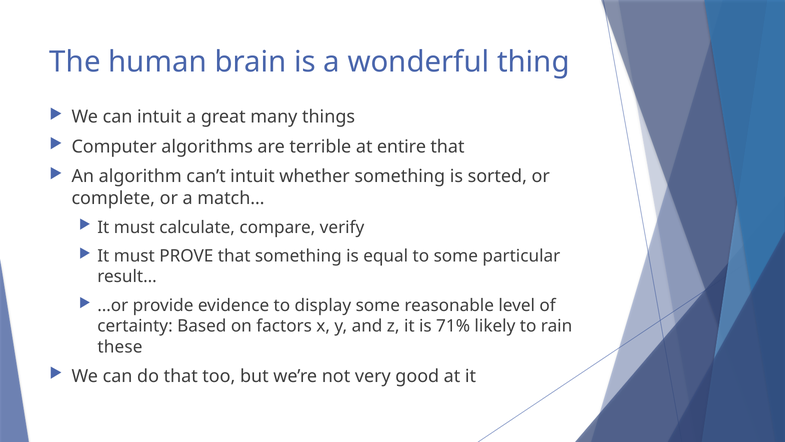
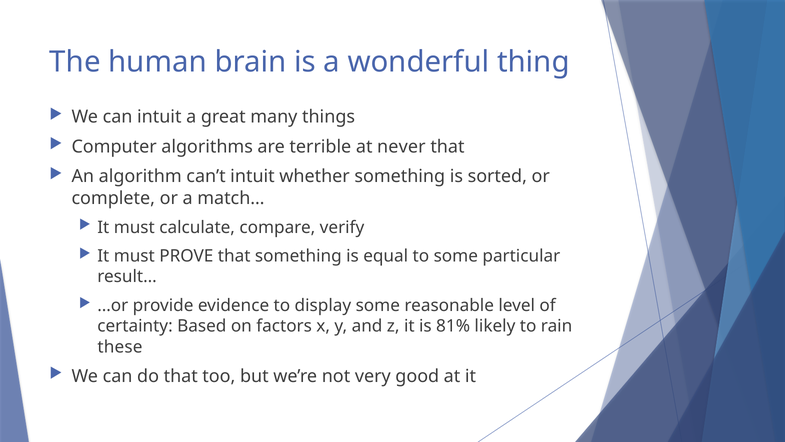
entire: entire -> never
71%: 71% -> 81%
